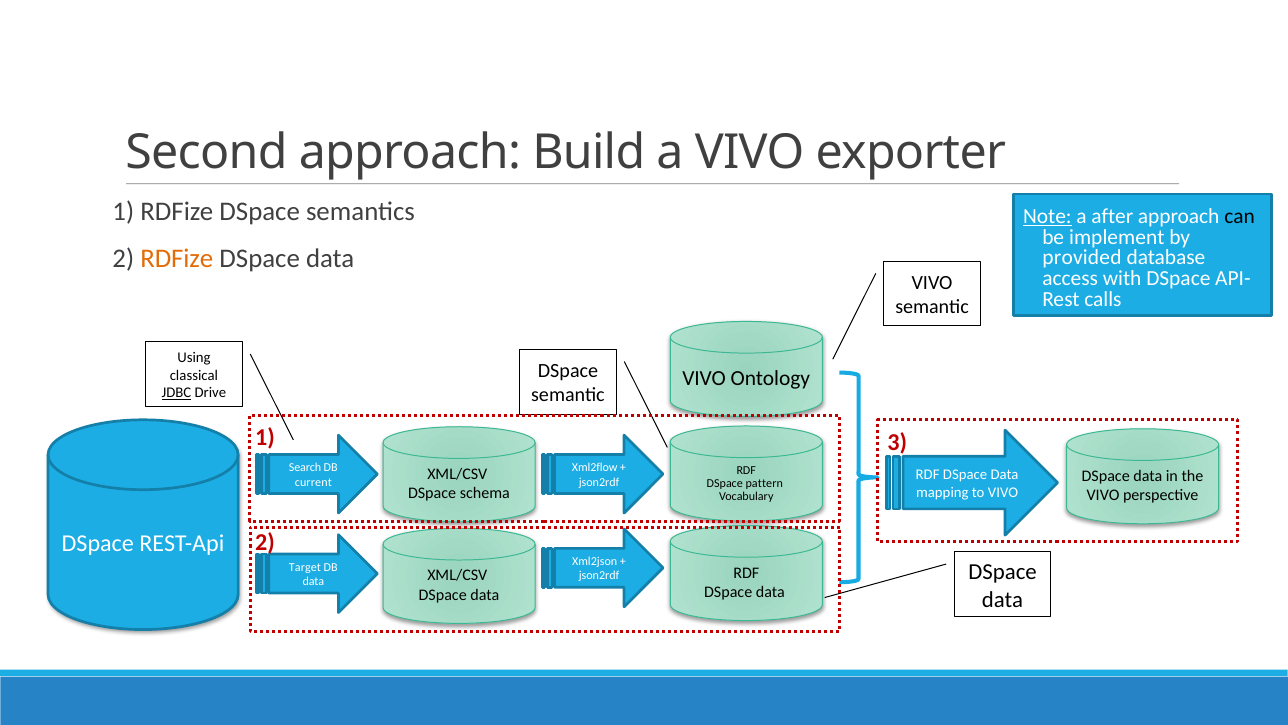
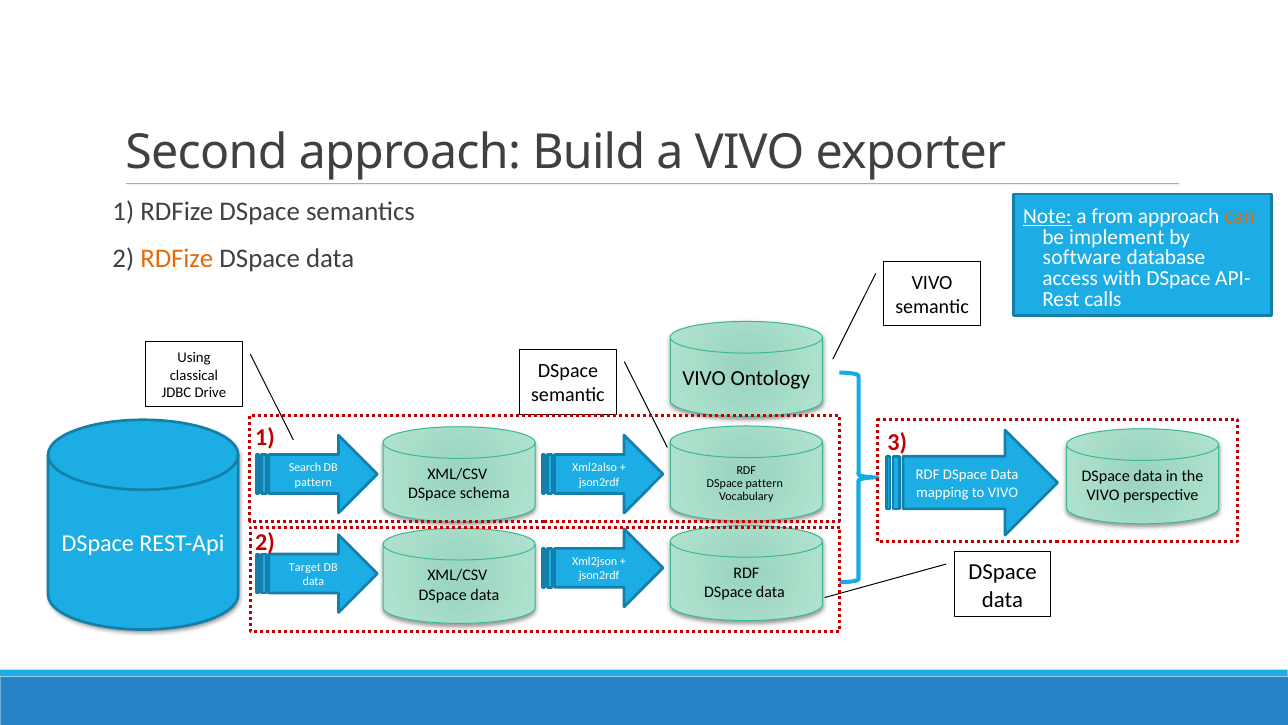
after: after -> from
can colour: black -> orange
provided: provided -> software
JDBC underline: present -> none
Xml2flow: Xml2flow -> Xml2also
current at (313, 482): current -> pattern
